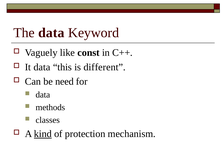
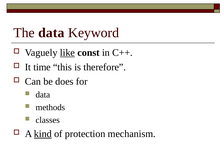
like underline: none -> present
It data: data -> time
different: different -> therefore
need: need -> does
